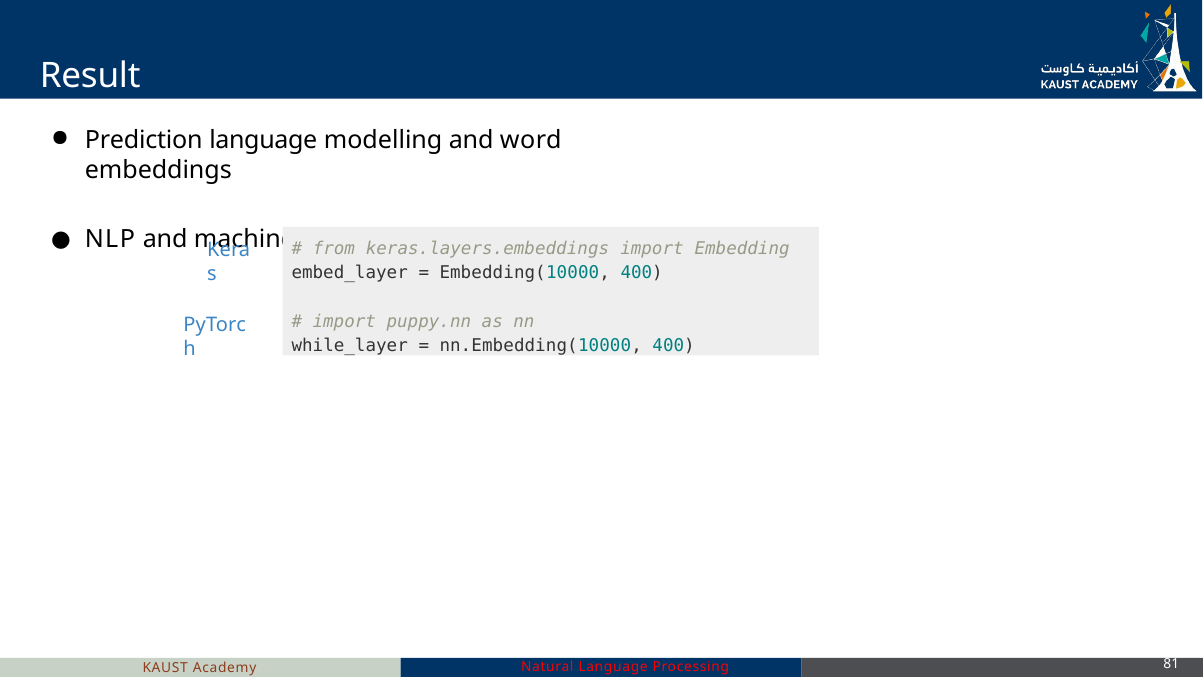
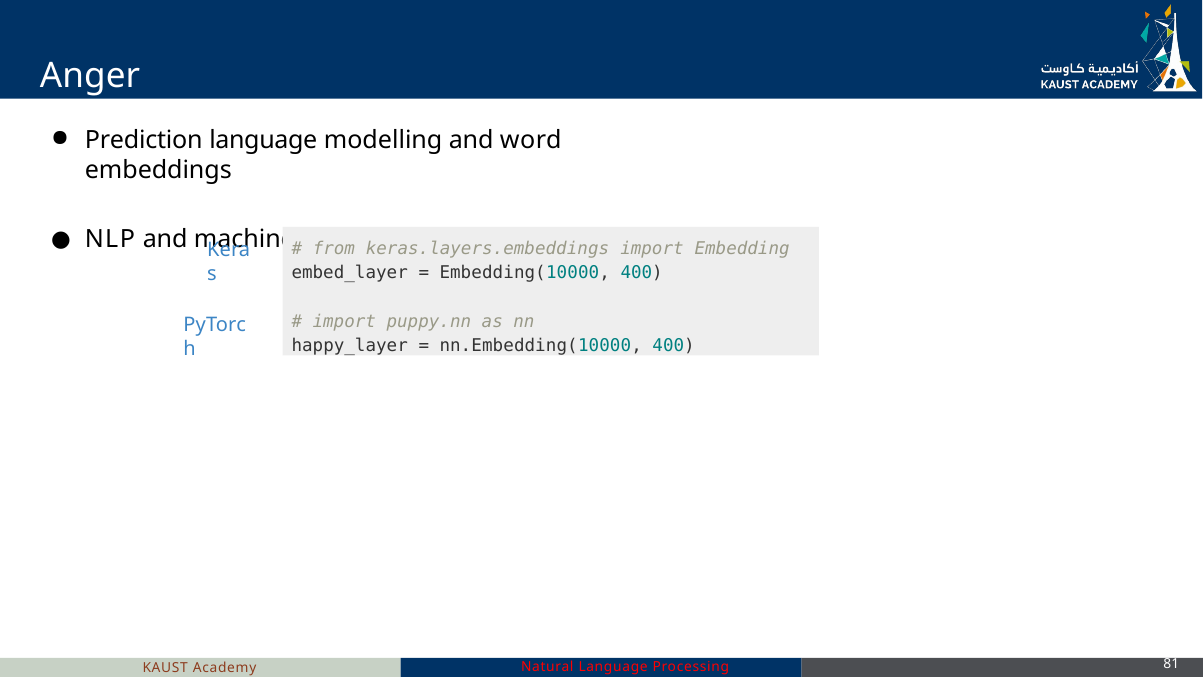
Result: Result -> Anger
while_layer: while_layer -> happy_layer
